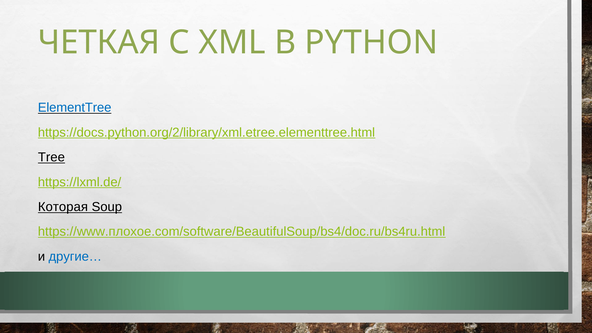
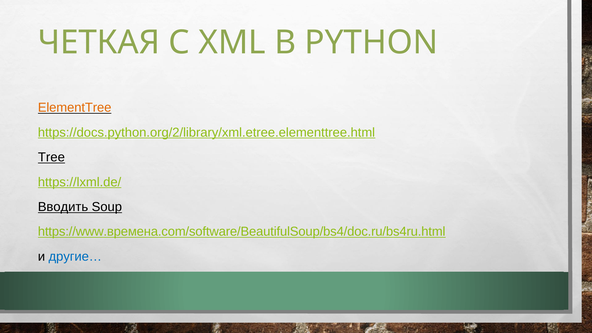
ElementTree colour: blue -> orange
Которая: Которая -> Вводить
https://www.плохое.com/software/BeautifulSoup/bs4/doc.ru/bs4ru.html: https://www.плохое.com/software/BeautifulSoup/bs4/doc.ru/bs4ru.html -> https://www.времена.com/software/BeautifulSoup/bs4/doc.ru/bs4ru.html
